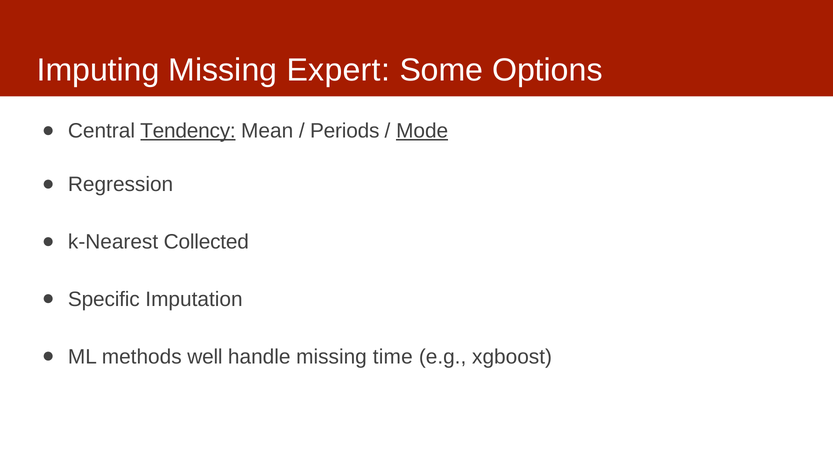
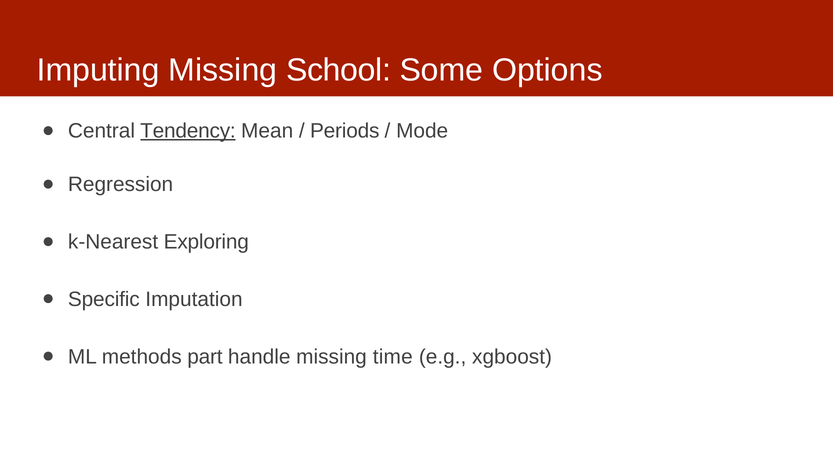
Expert: Expert -> School
Mode underline: present -> none
Collected: Collected -> Exploring
well: well -> part
